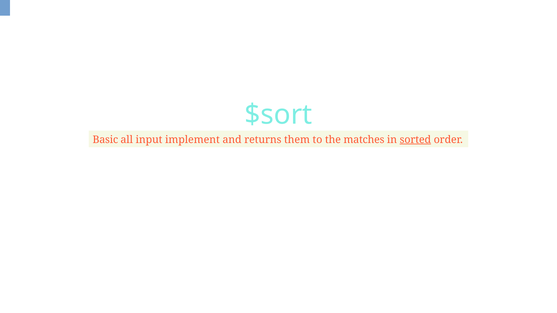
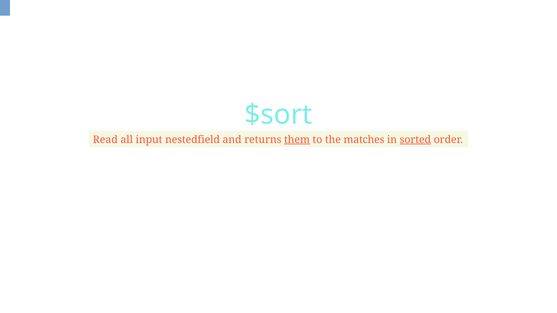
Basic: Basic -> Read
implement: implement -> nestedfield
them underline: none -> present
